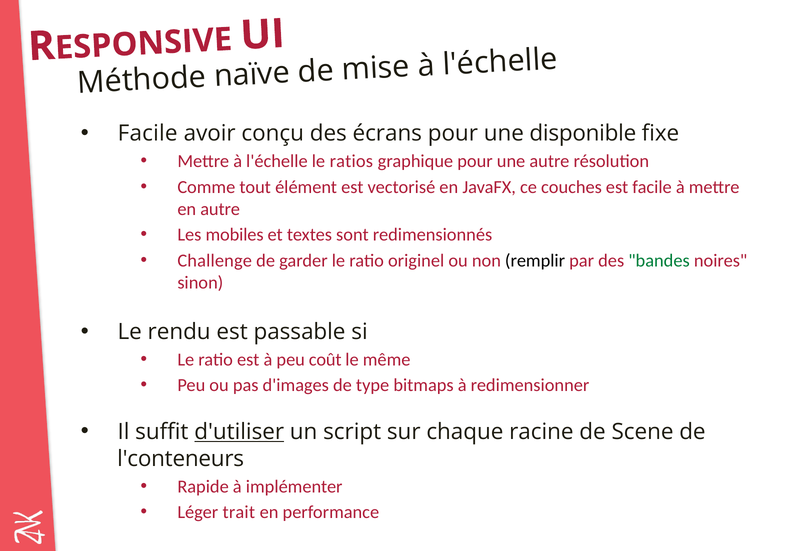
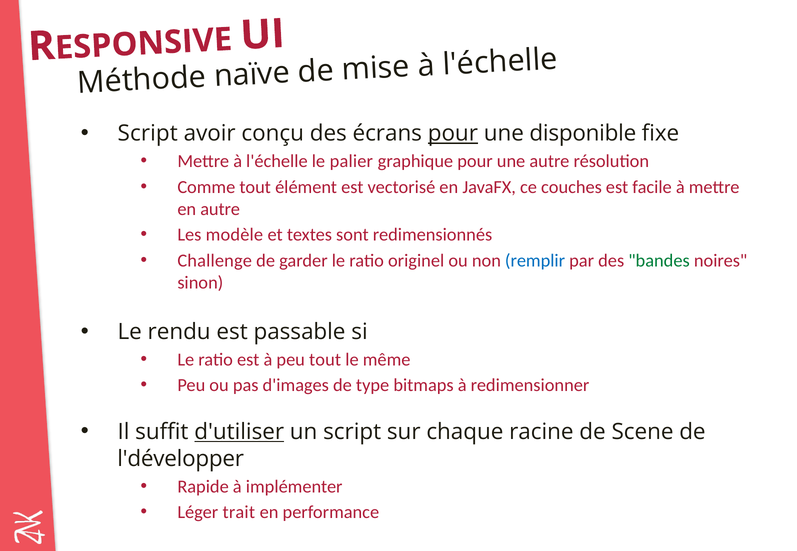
Facile at (148, 134): Facile -> Script
pour at (453, 134) underline: none -> present
ratios: ratios -> palier
mobiles: mobiles -> modèle
remplir colour: black -> blue
peu coût: coût -> tout
l'conteneurs: l'conteneurs -> l'développer
